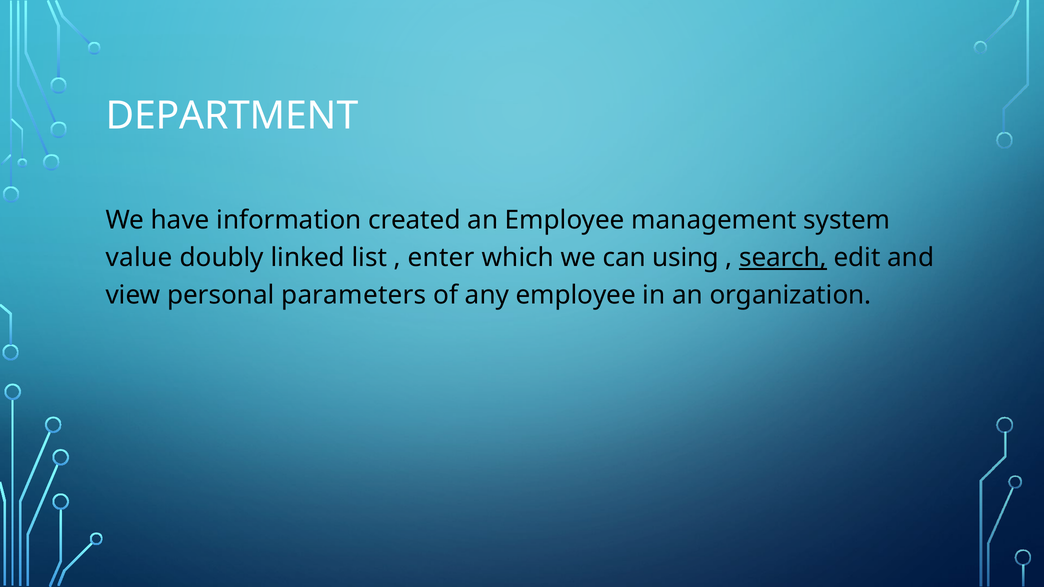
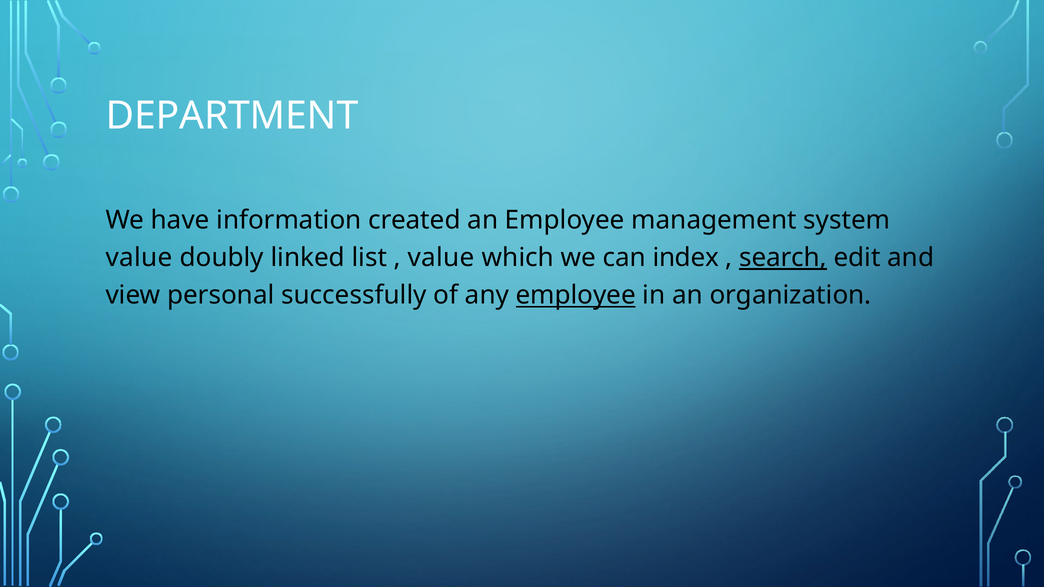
enter at (441, 258): enter -> value
using: using -> index
parameters: parameters -> successfully
employee at (576, 295) underline: none -> present
